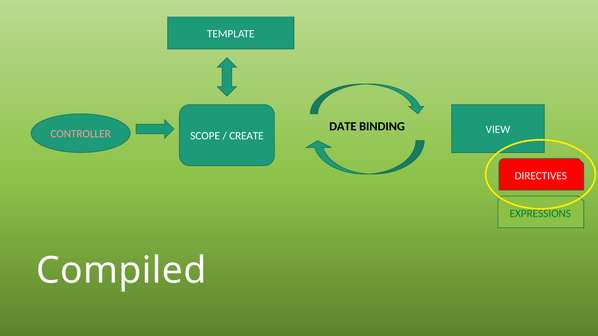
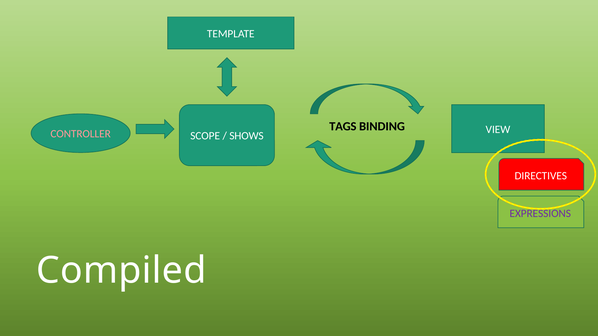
DATE: DATE -> TAGS
CREATE: CREATE -> SHOWS
EXPRESSIONS colour: green -> purple
